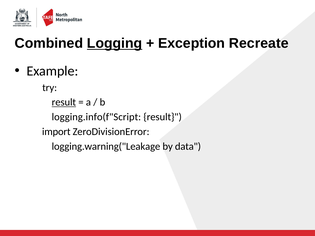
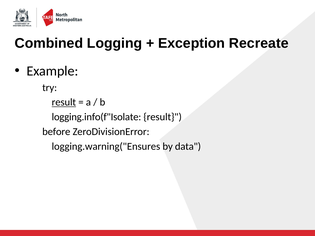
Logging underline: present -> none
logging.info(f"Script: logging.info(f"Script -> logging.info(f"Isolate
import: import -> before
logging.warning("Leakage: logging.warning("Leakage -> logging.warning("Ensures
